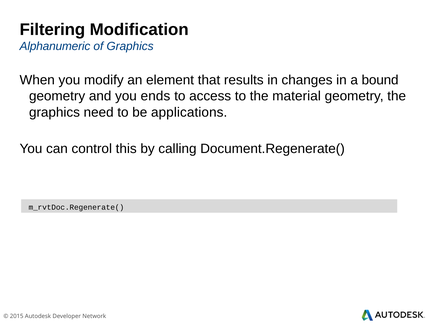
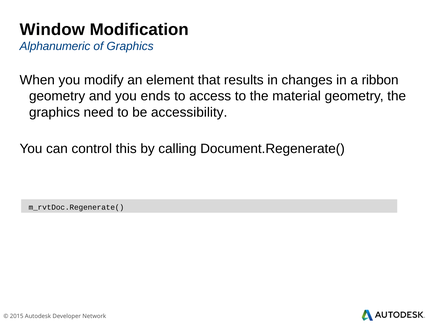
Filtering: Filtering -> Window
bound: bound -> ribbon
applications: applications -> accessibility
